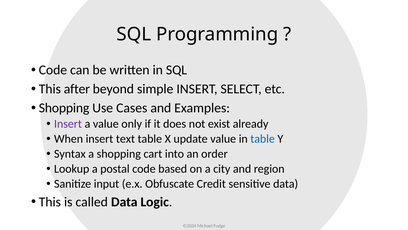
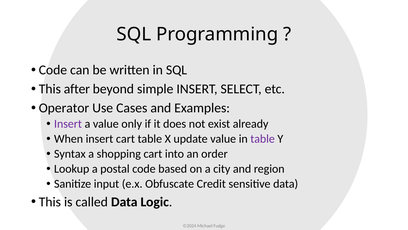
Shopping at (64, 108): Shopping -> Operator
insert text: text -> cart
table at (263, 139) colour: blue -> purple
